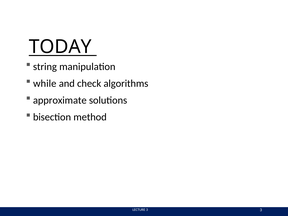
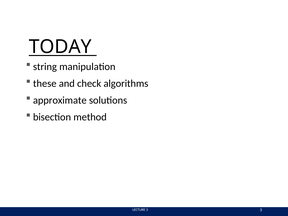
while: while -> these
